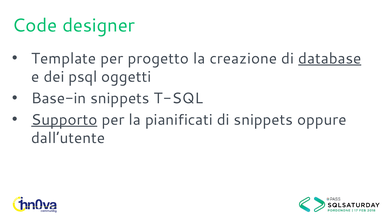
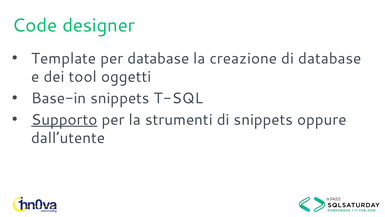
per progetto: progetto -> database
database at (330, 58) underline: present -> none
psql: psql -> tool
pianificati: pianificati -> strumenti
